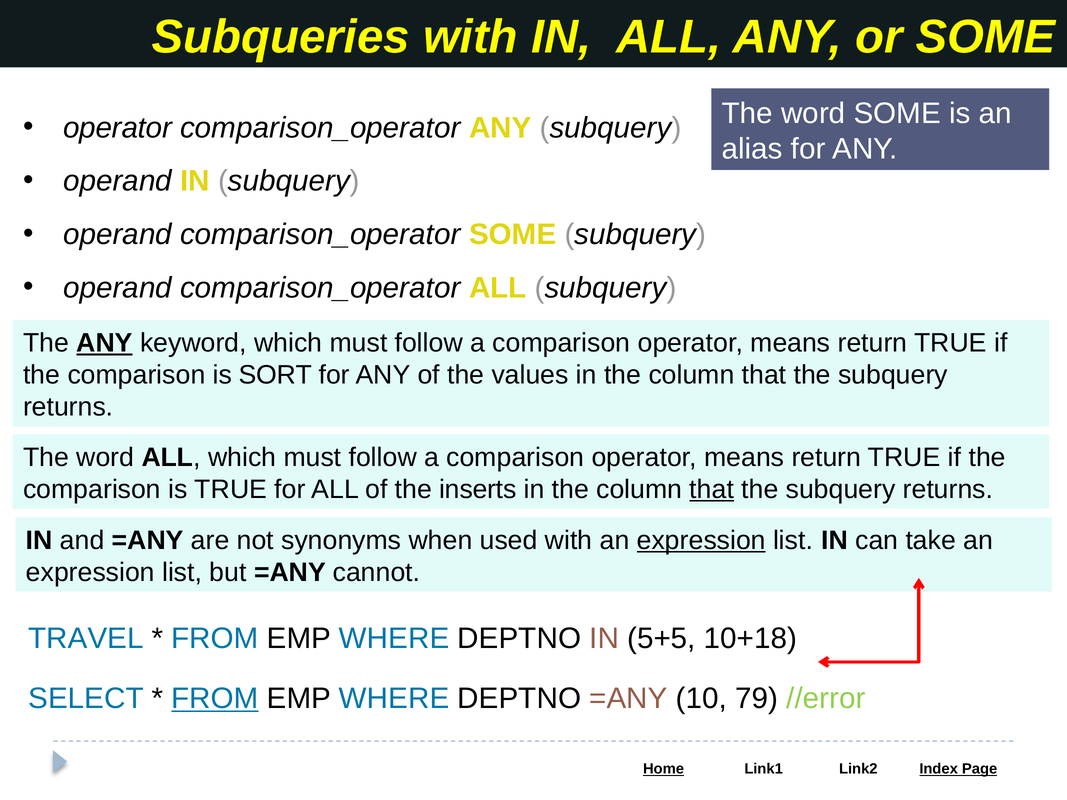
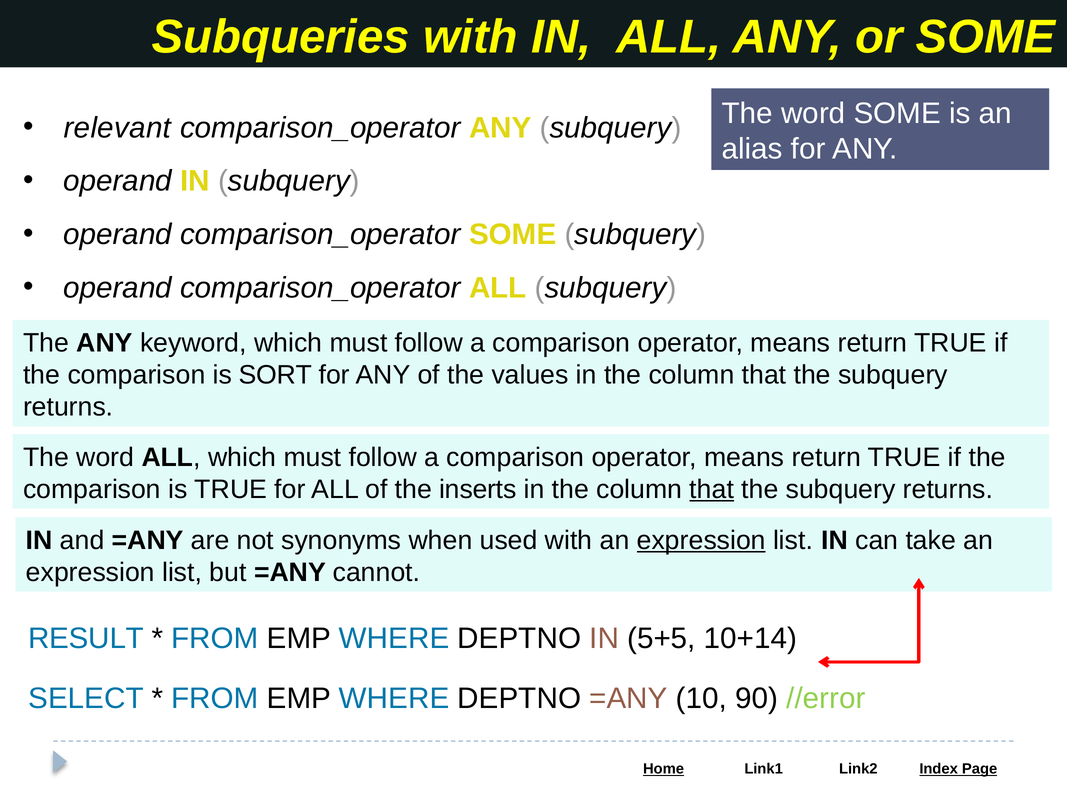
operator at (118, 128): operator -> relevant
ANY at (105, 343) underline: present -> none
TRAVEL: TRAVEL -> RESULT
10+18: 10+18 -> 10+14
FROM at (215, 699) underline: present -> none
79: 79 -> 90
